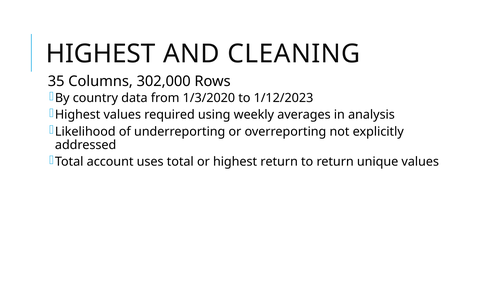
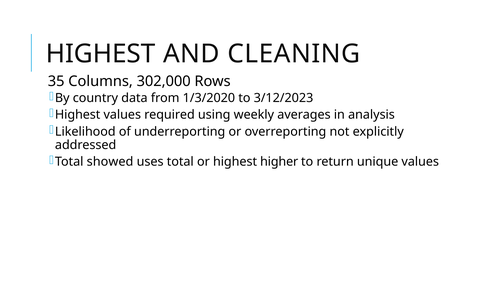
1/12/2023: 1/12/2023 -> 3/12/2023
account: account -> showed
highest return: return -> higher
